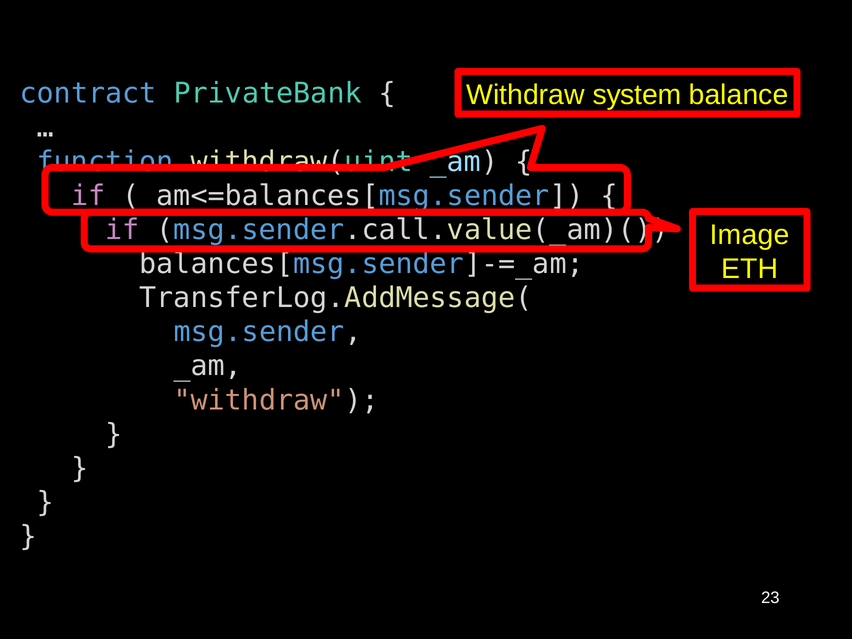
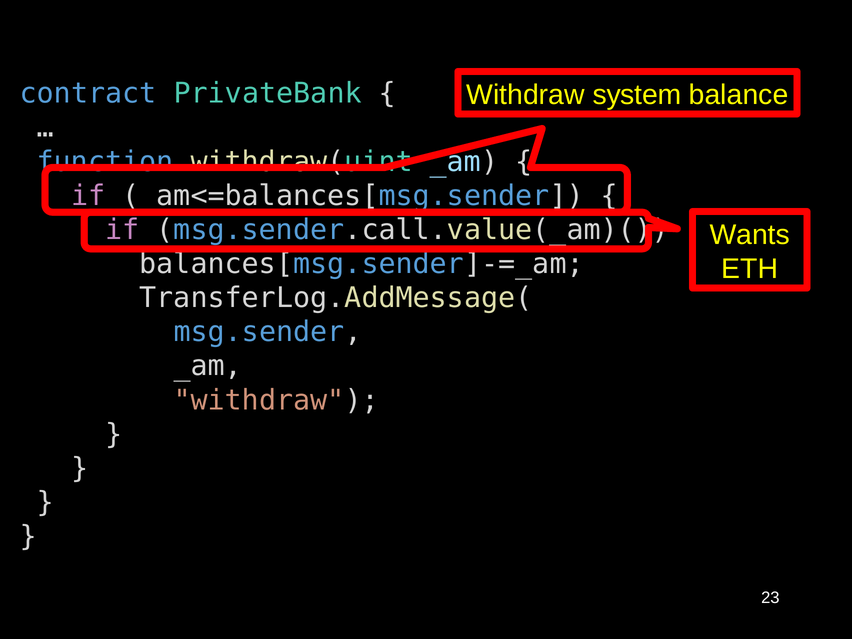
Image: Image -> Wants
